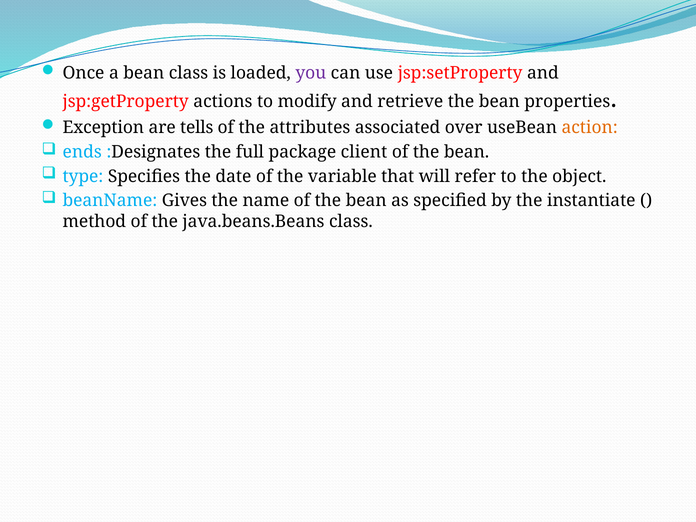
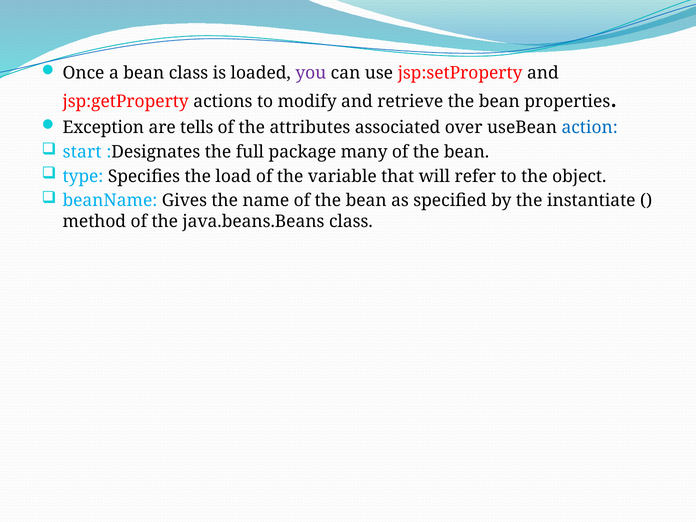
action colour: orange -> blue
ends: ends -> start
client: client -> many
date: date -> load
